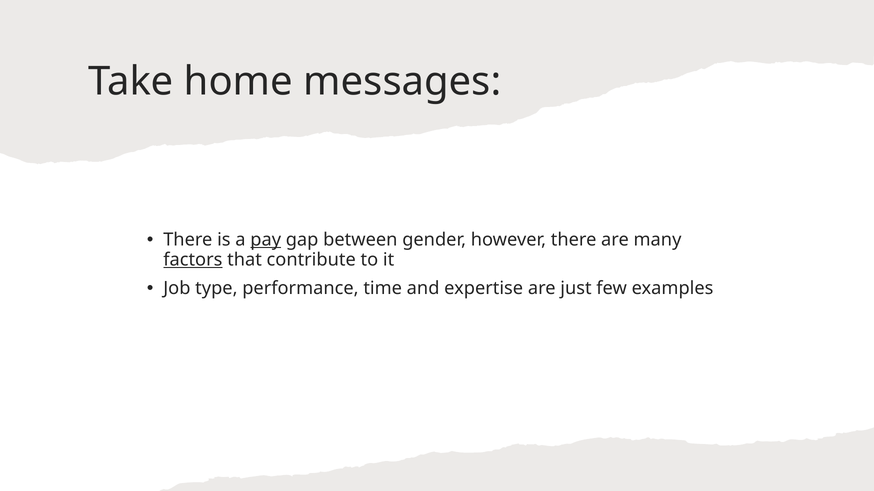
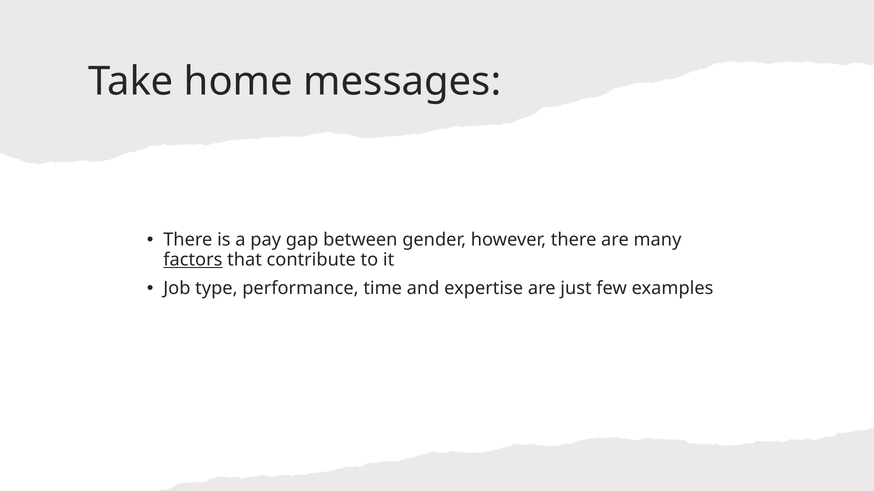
pay underline: present -> none
